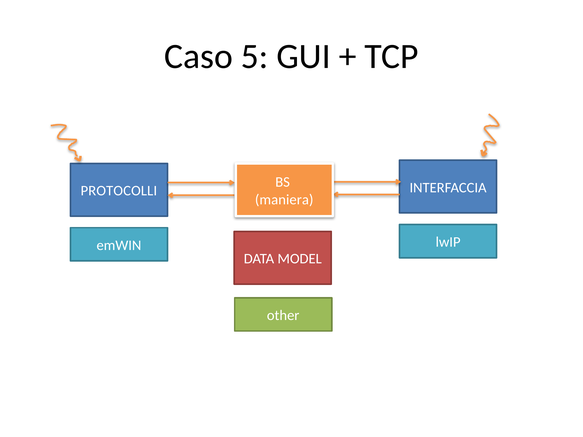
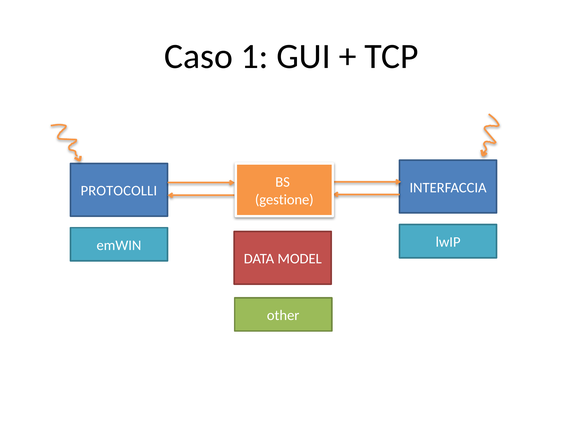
5: 5 -> 1
maniera: maniera -> gestione
